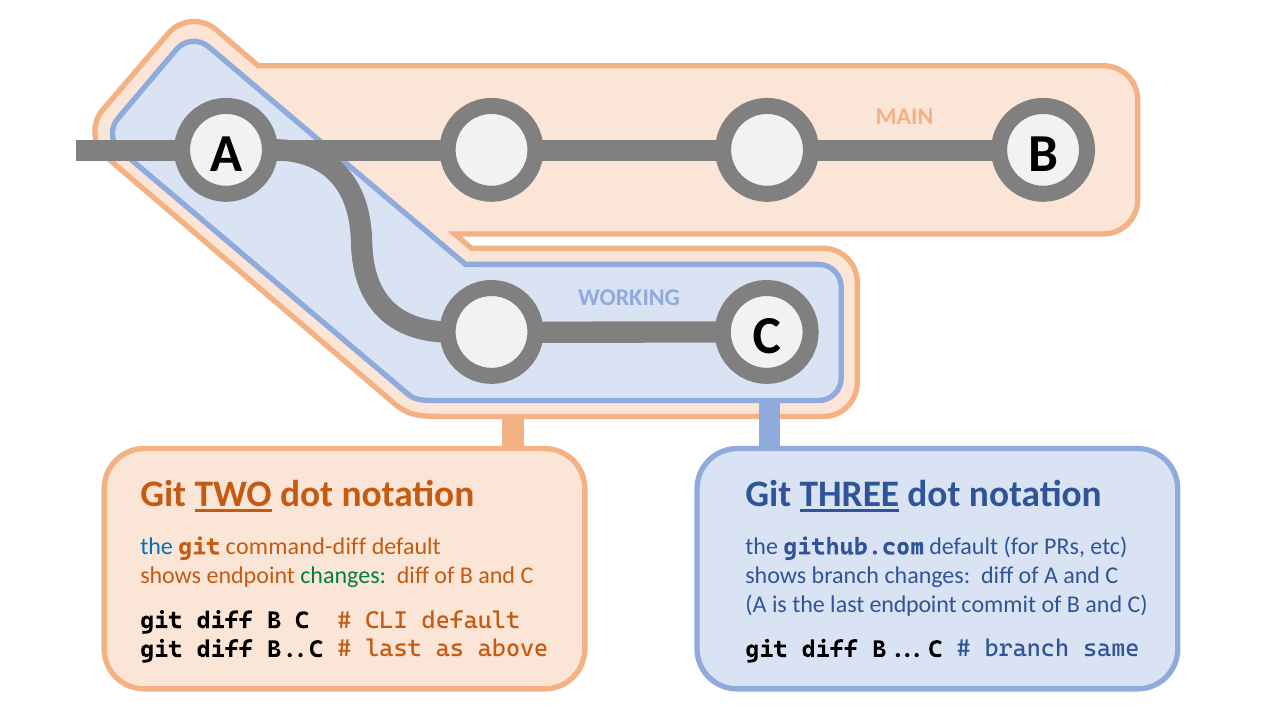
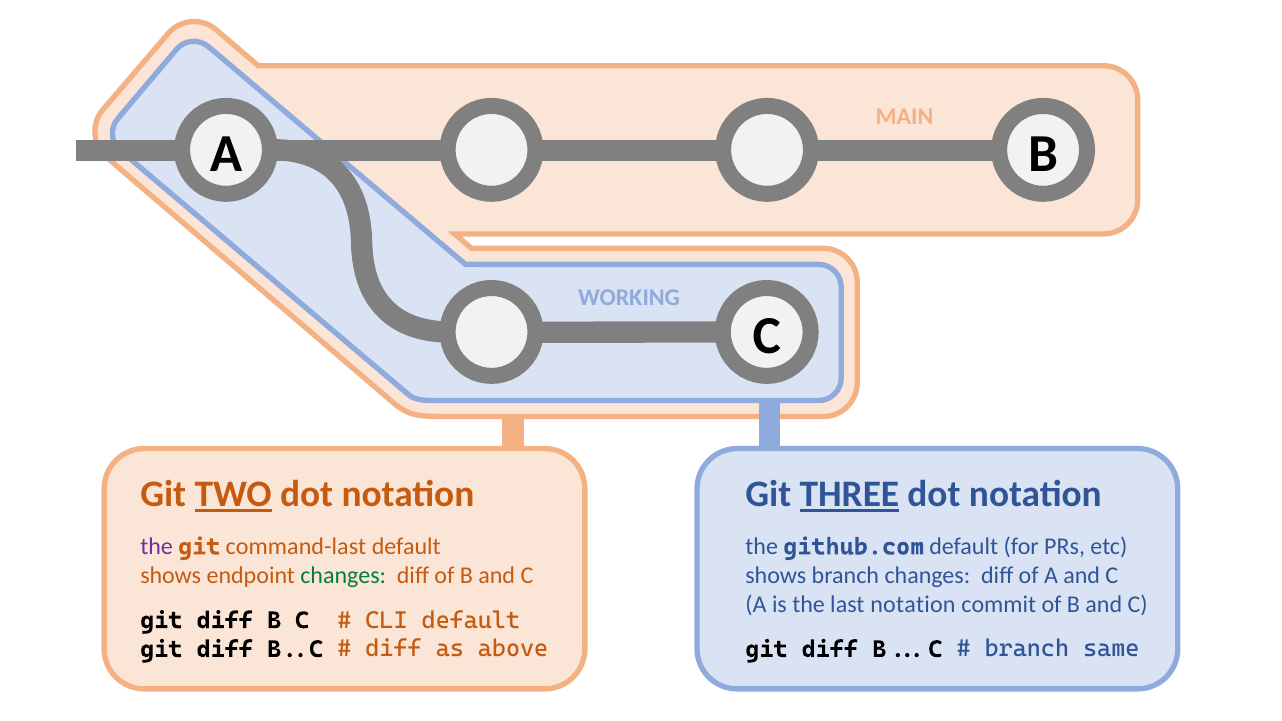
the at (157, 547) colour: blue -> purple
command-diff: command-diff -> command-last
last endpoint: endpoint -> notation
last at (394, 649): last -> diff
